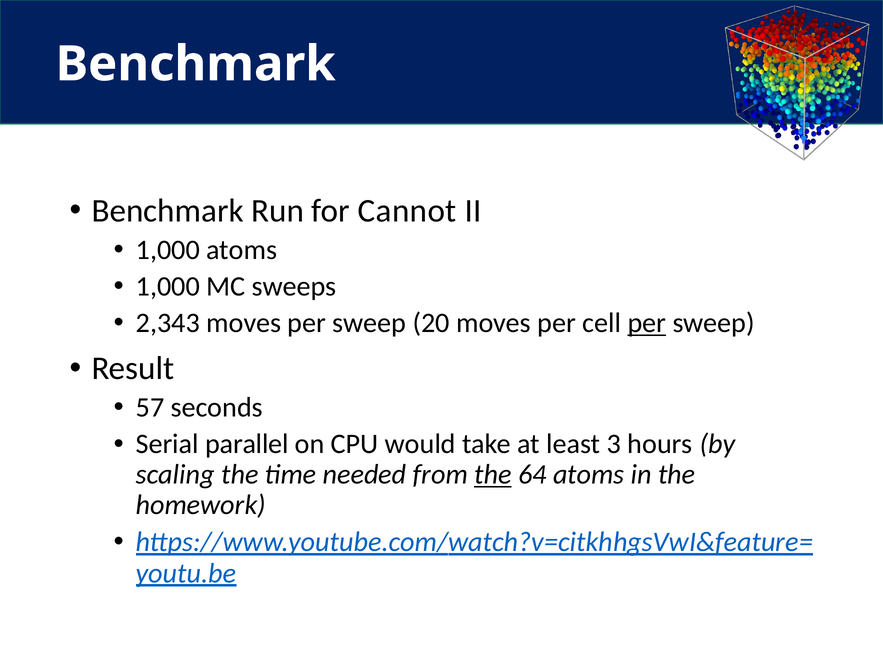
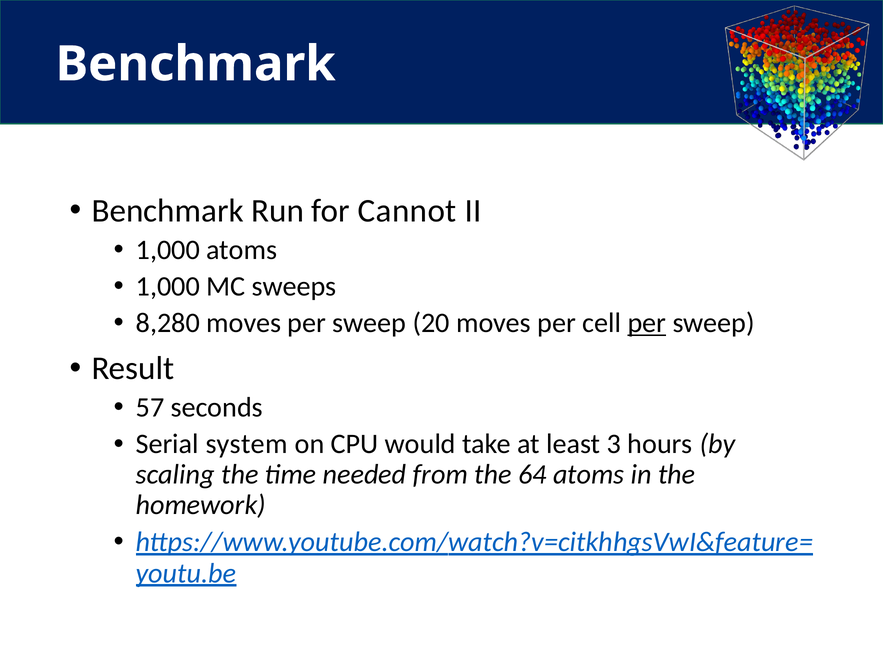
2,343: 2,343 -> 8,280
parallel: parallel -> system
the at (493, 475) underline: present -> none
